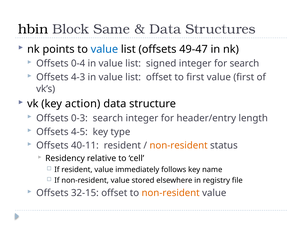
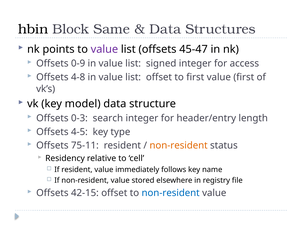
value at (104, 49) colour: blue -> purple
49-47: 49-47 -> 45-47
0-4: 0-4 -> 0-9
for search: search -> access
4-3: 4-3 -> 4-8
action: action -> model
40-11: 40-11 -> 75-11
32-15: 32-15 -> 42-15
non-resident at (171, 192) colour: orange -> blue
